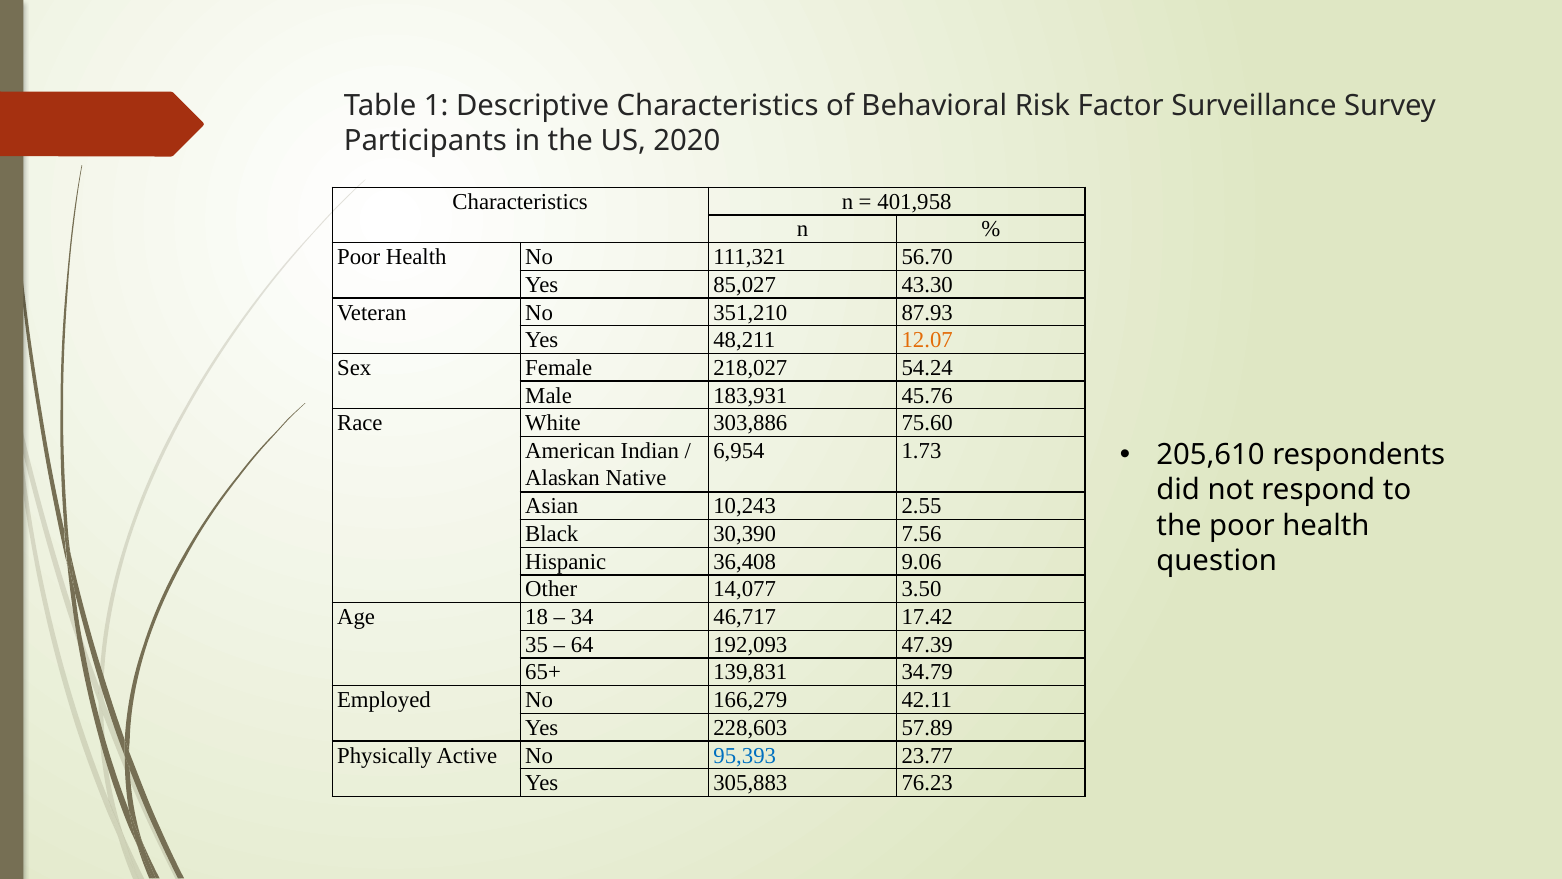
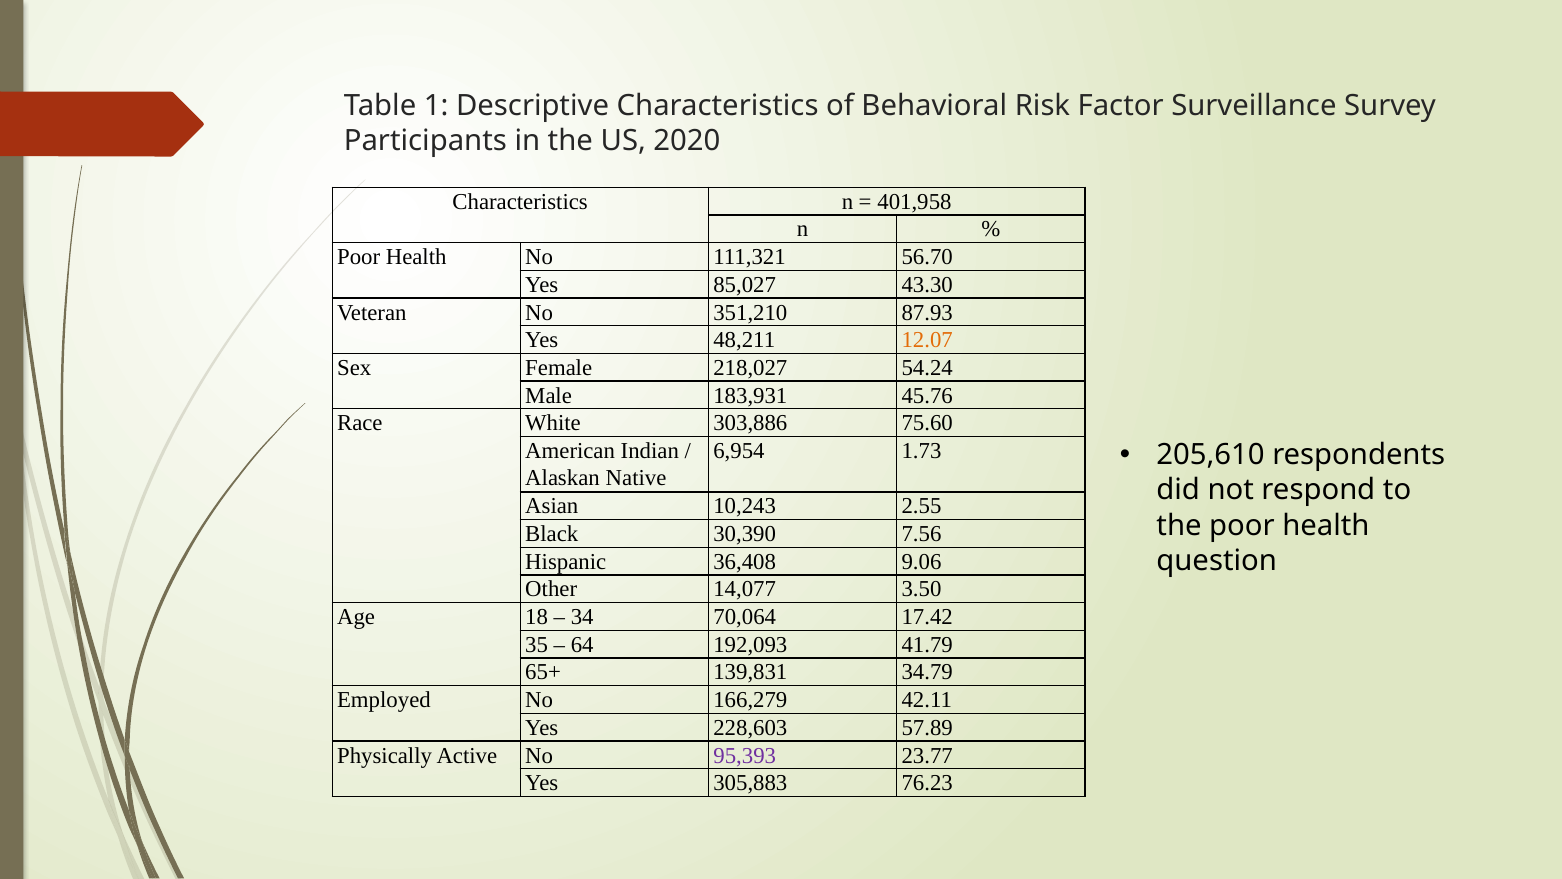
46,717: 46,717 -> 70,064
47.39: 47.39 -> 41.79
95,393 colour: blue -> purple
